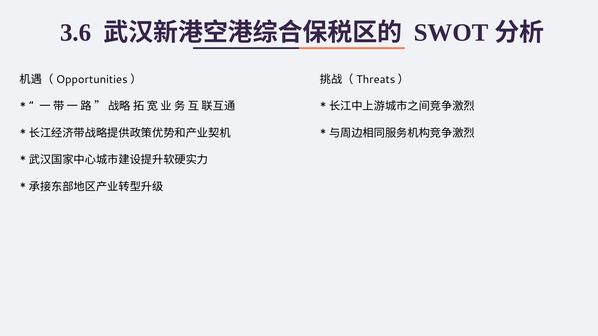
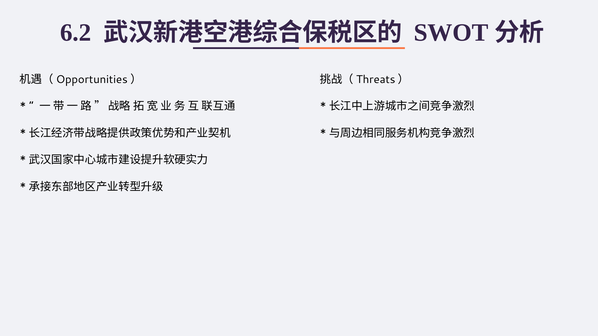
3.6: 3.6 -> 6.2
